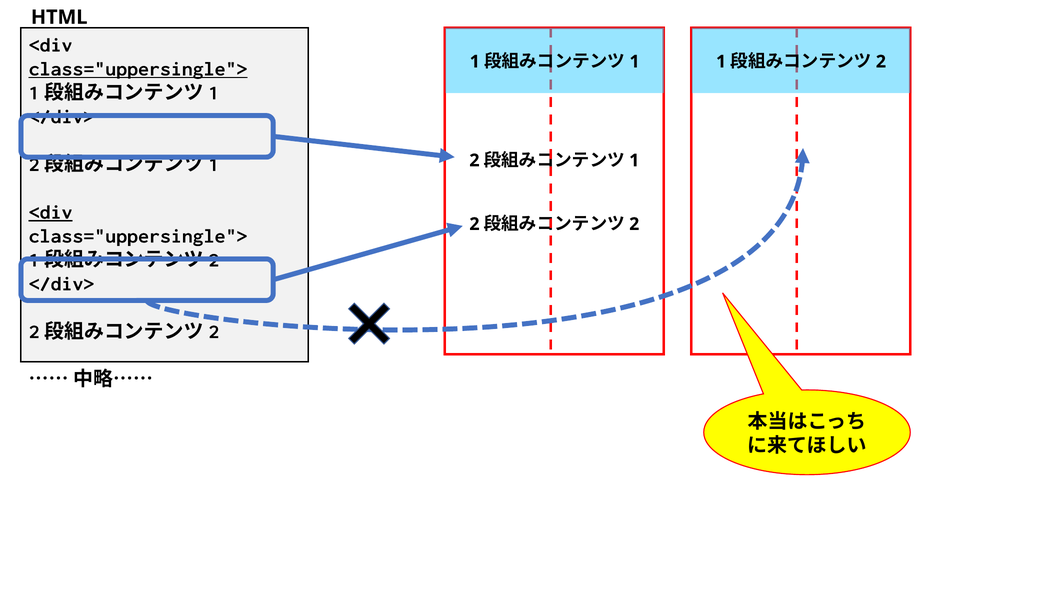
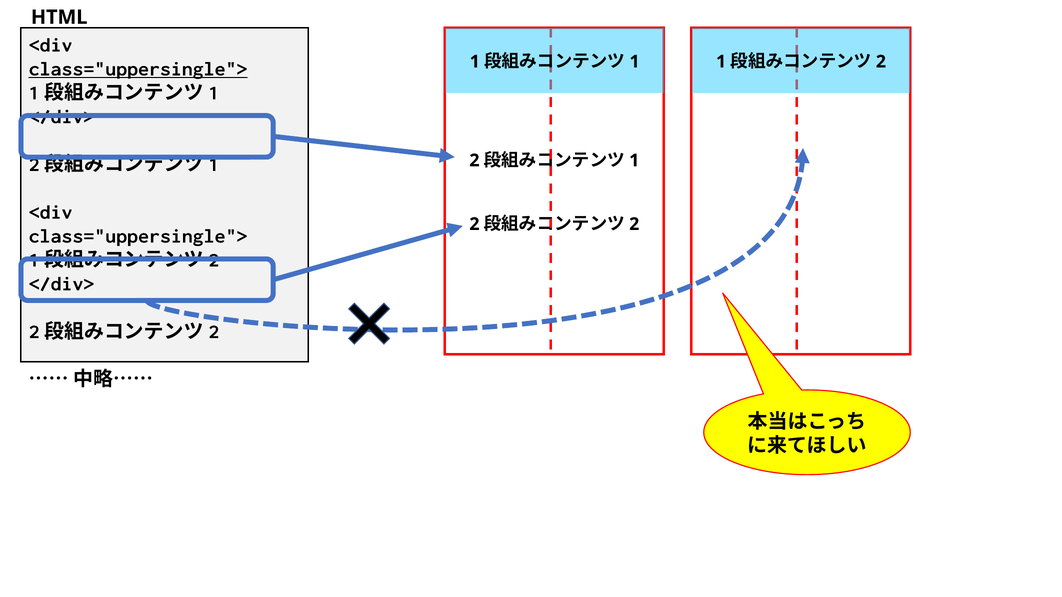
<div at (51, 212) underline: present -> none
